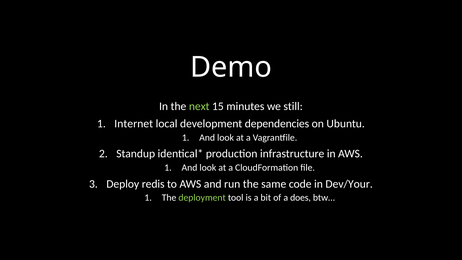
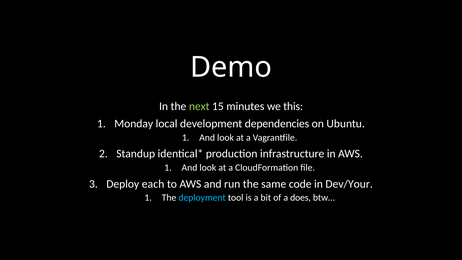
still: still -> this
Internet: Internet -> Monday
redis: redis -> each
deployment colour: light green -> light blue
